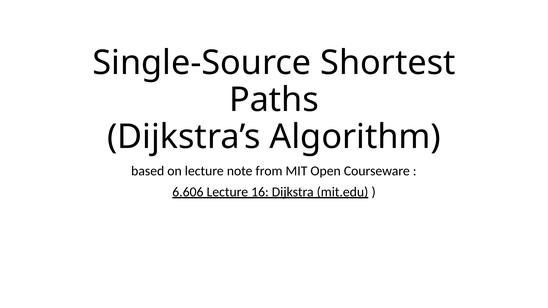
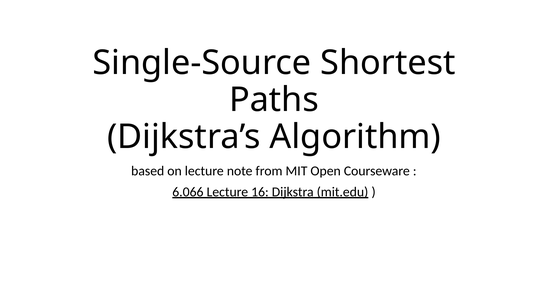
6.606: 6.606 -> 6.066
